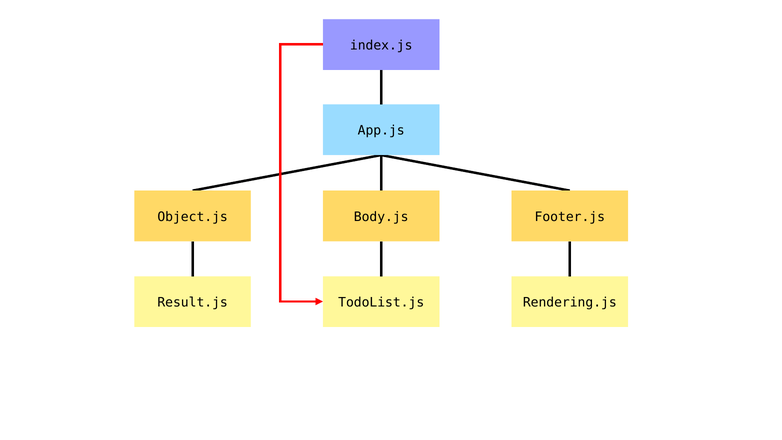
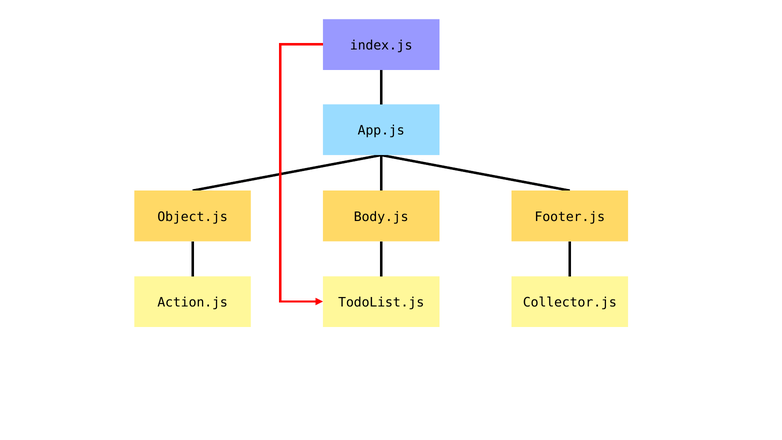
Result.js: Result.js -> Action.js
Rendering.js: Rendering.js -> Collector.js
